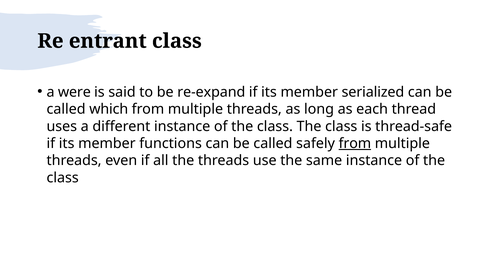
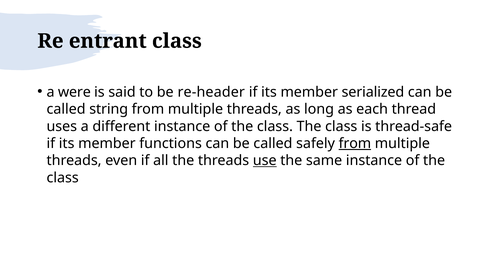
re-expand: re-expand -> re-header
which: which -> string
use underline: none -> present
